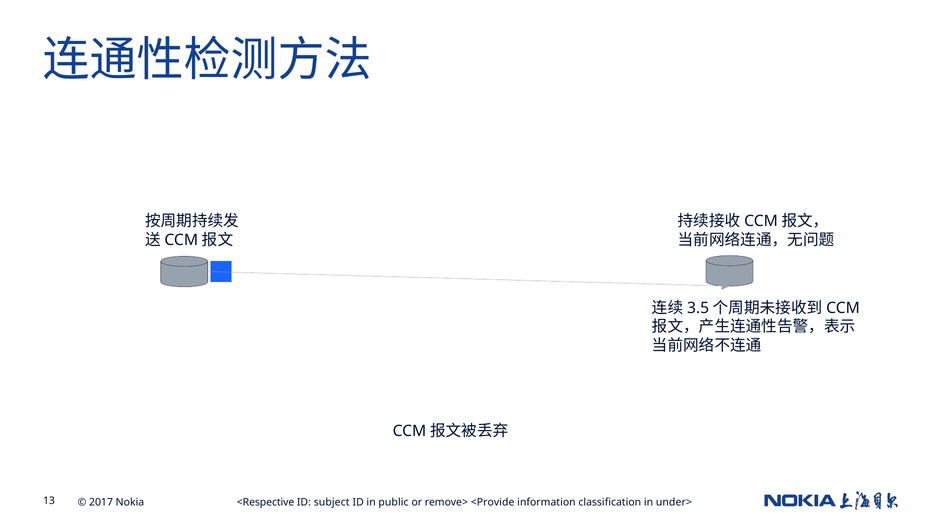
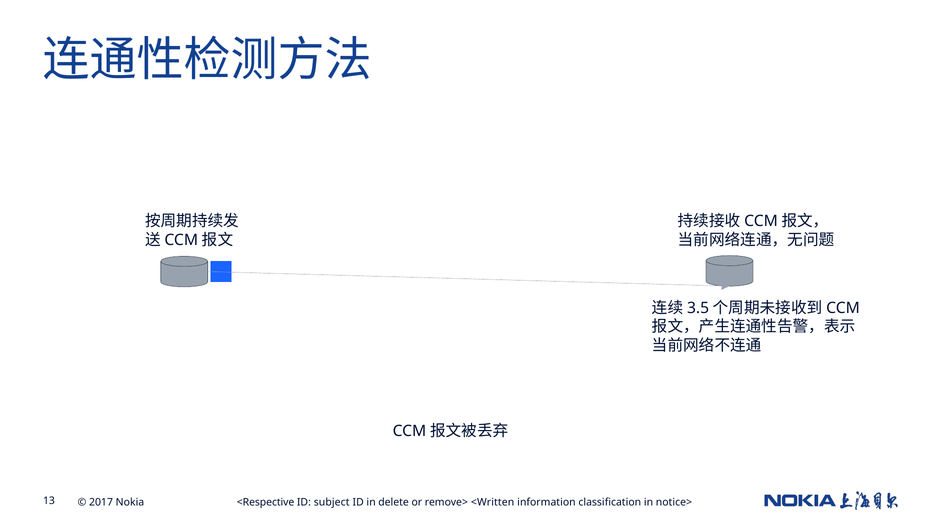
public: public -> delete
<Provide: <Provide -> <Written
under>: under> -> notice>
